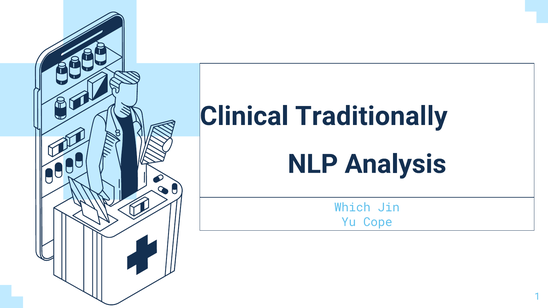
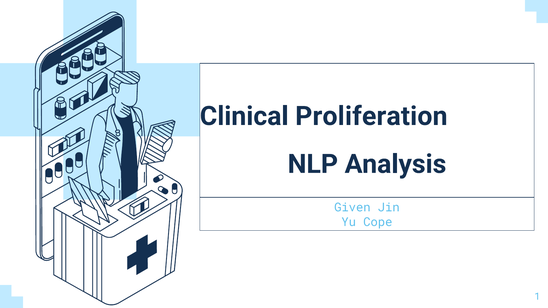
Traditionally: Traditionally -> Proliferation
Which: Which -> Given
